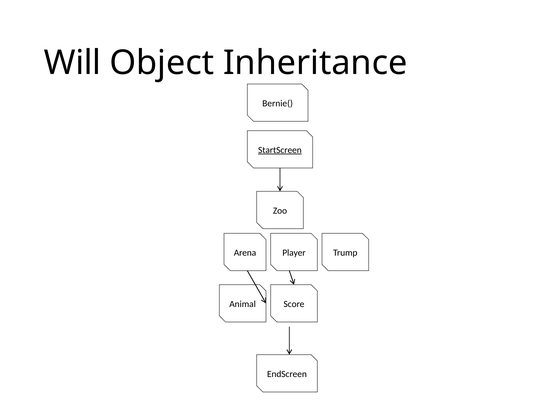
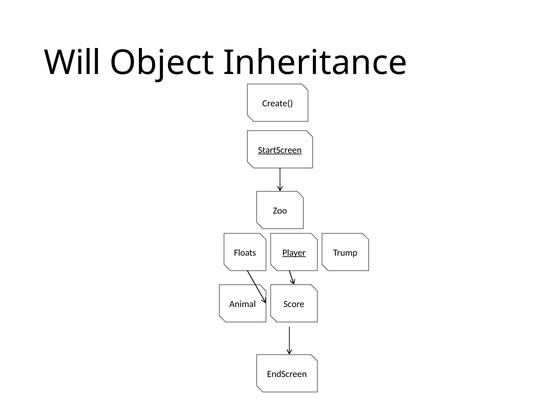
Bernie(: Bernie( -> Create(
Arena: Arena -> Floats
Player underline: none -> present
